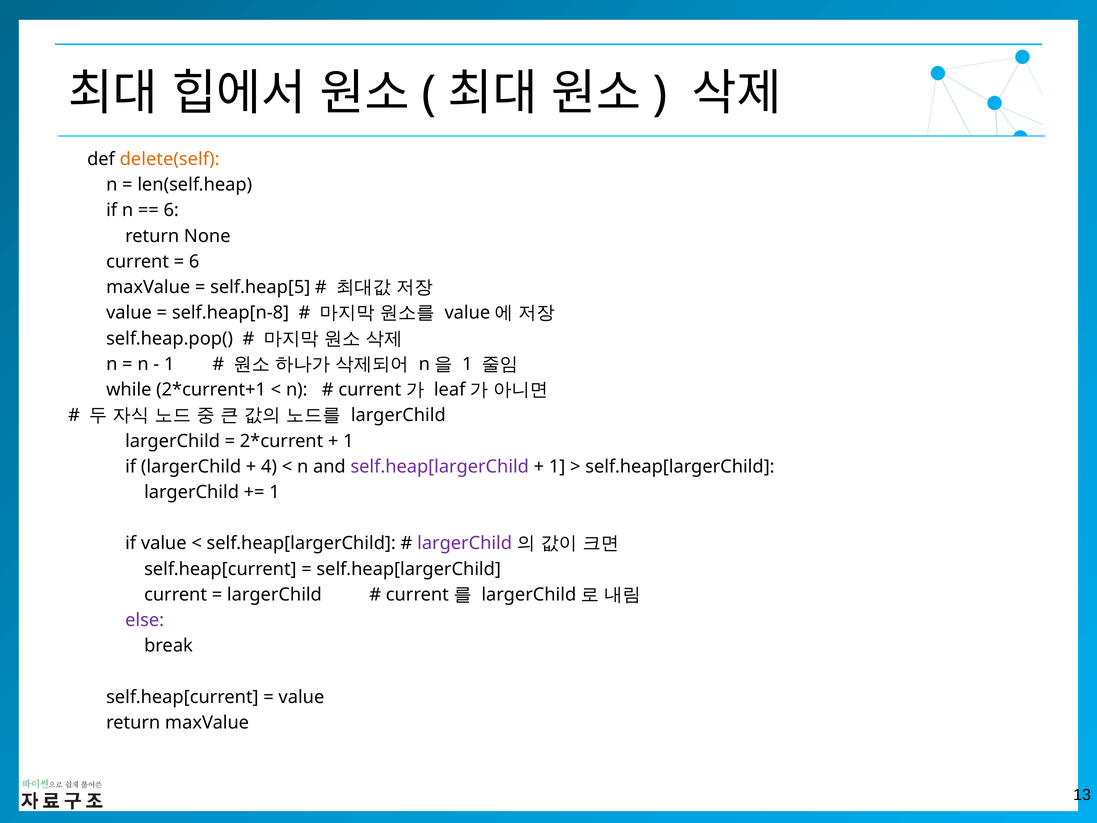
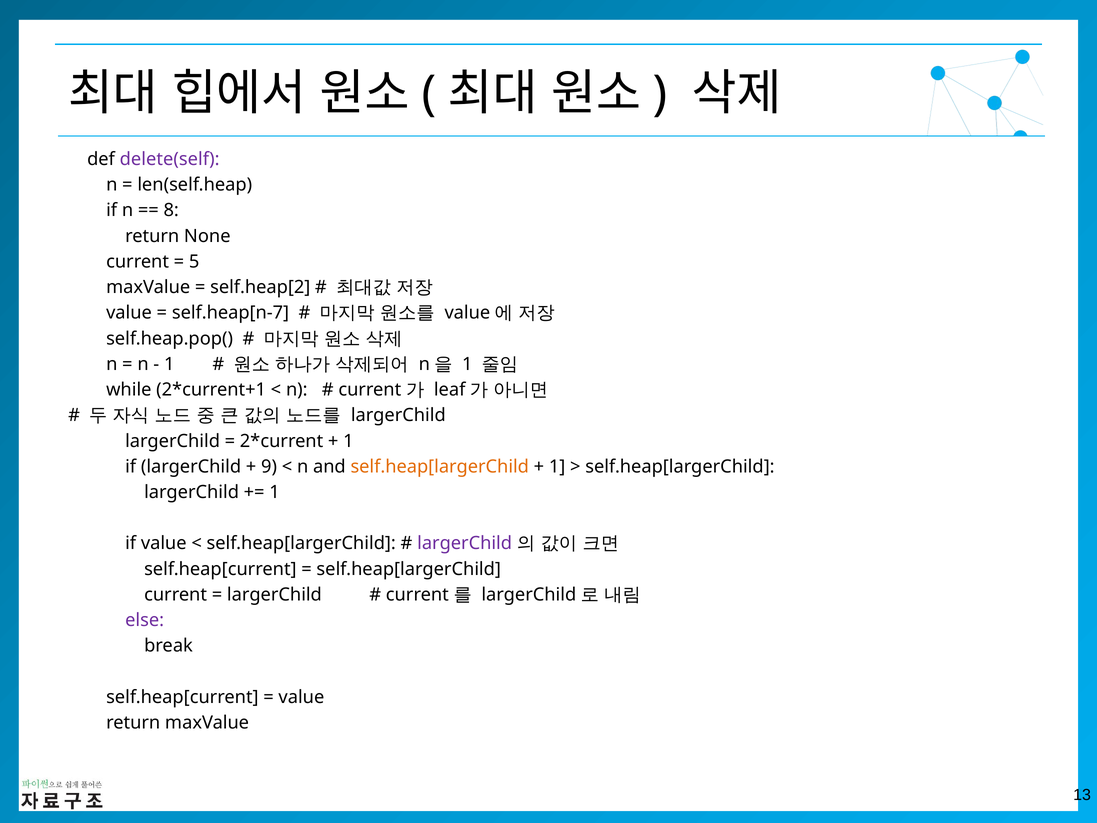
delete(self colour: orange -> purple
6 at (171, 210): 6 -> 8
6 at (194, 262): 6 -> 5
self.heap[5: self.heap[5 -> self.heap[2
self.heap[n-8: self.heap[n-8 -> self.heap[n-7
4: 4 -> 9
self.heap[largerChild at (440, 466) colour: purple -> orange
